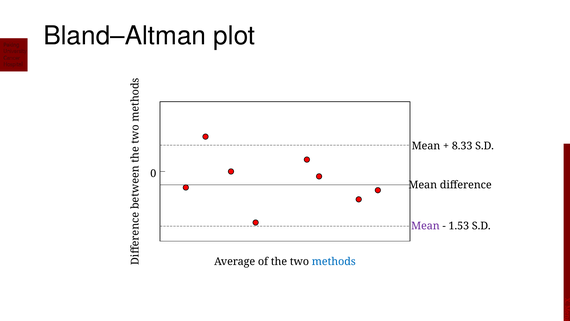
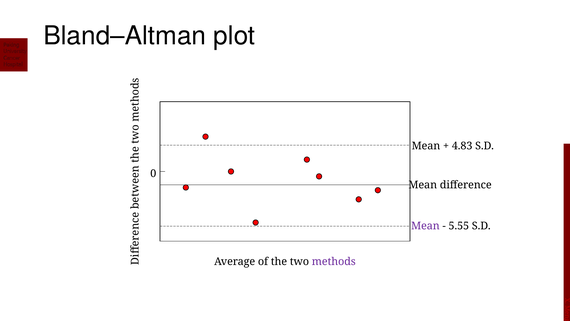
8.33: 8.33 -> 4.83
1.53: 1.53 -> 5.55
methods colour: blue -> purple
